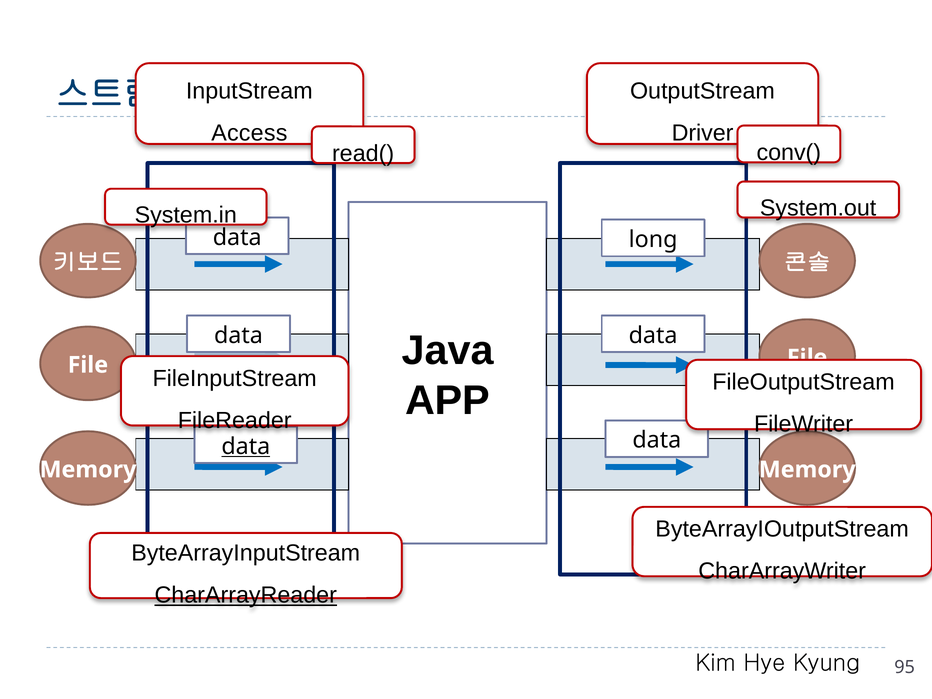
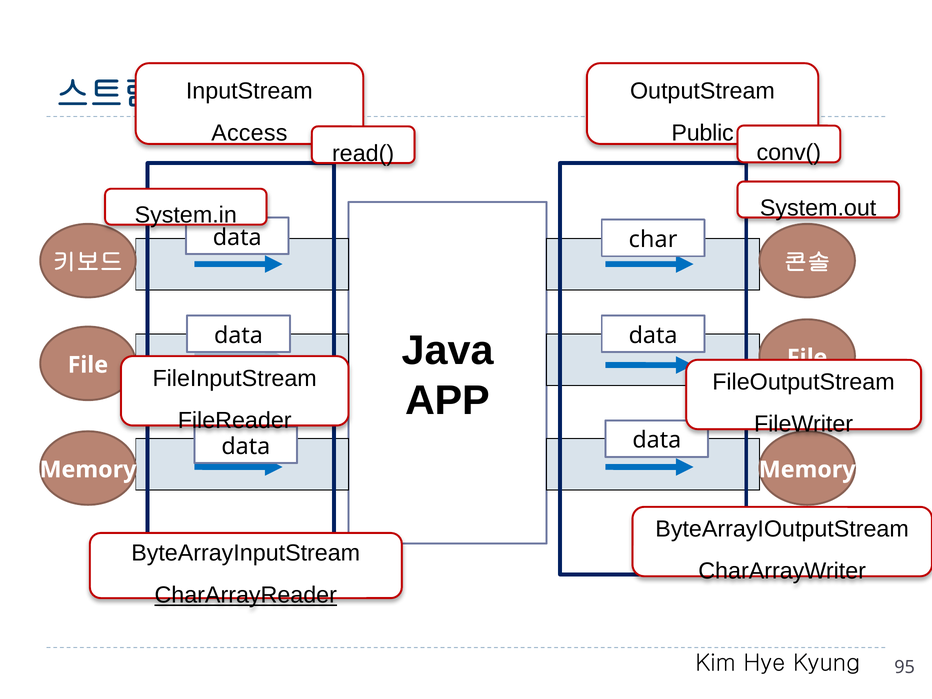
Driver: Driver -> Public
long: long -> char
data at (246, 446) underline: present -> none
